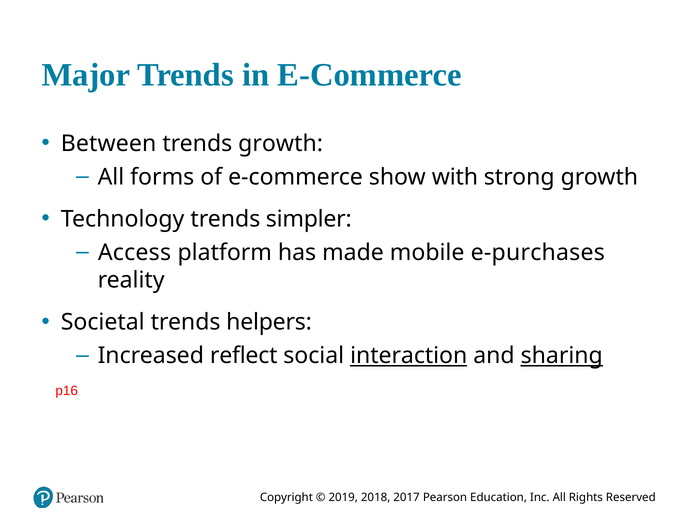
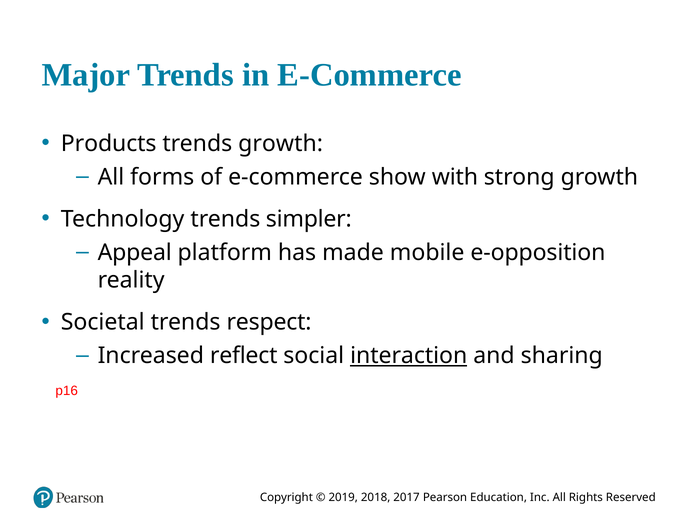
Between: Between -> Products
Access: Access -> Appeal
e-purchases: e-purchases -> e-opposition
helpers: helpers -> respect
sharing underline: present -> none
